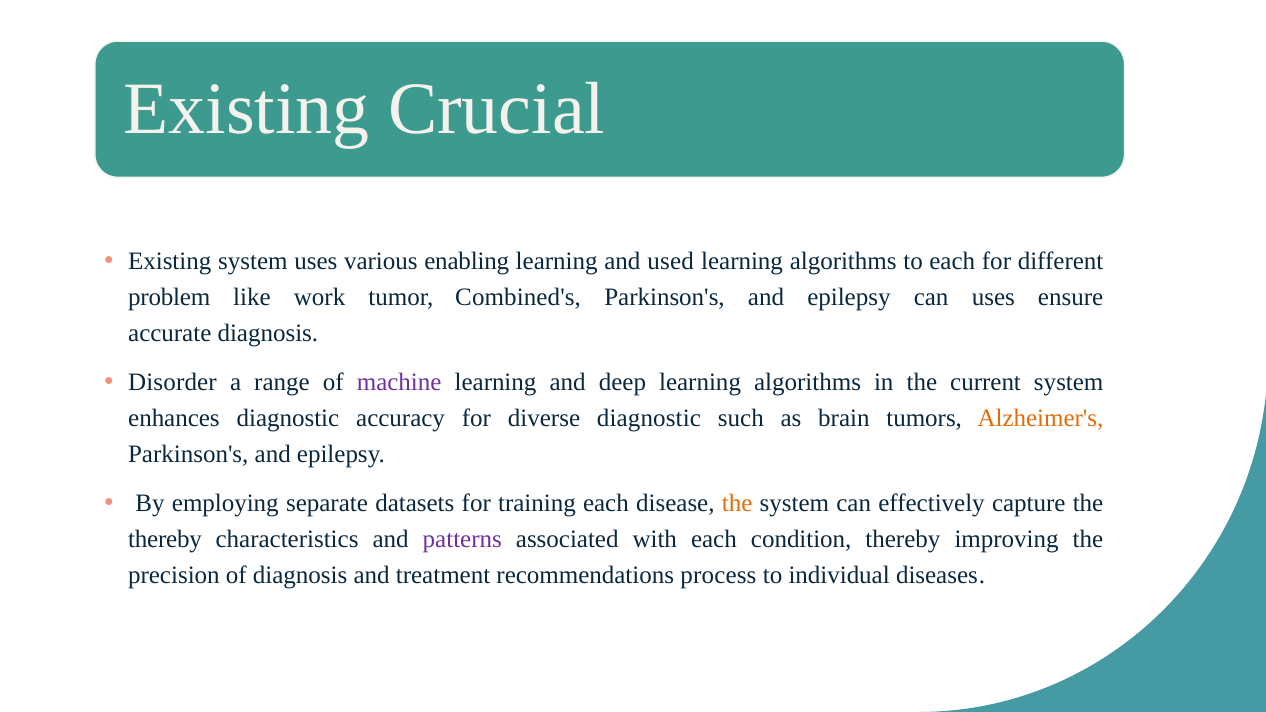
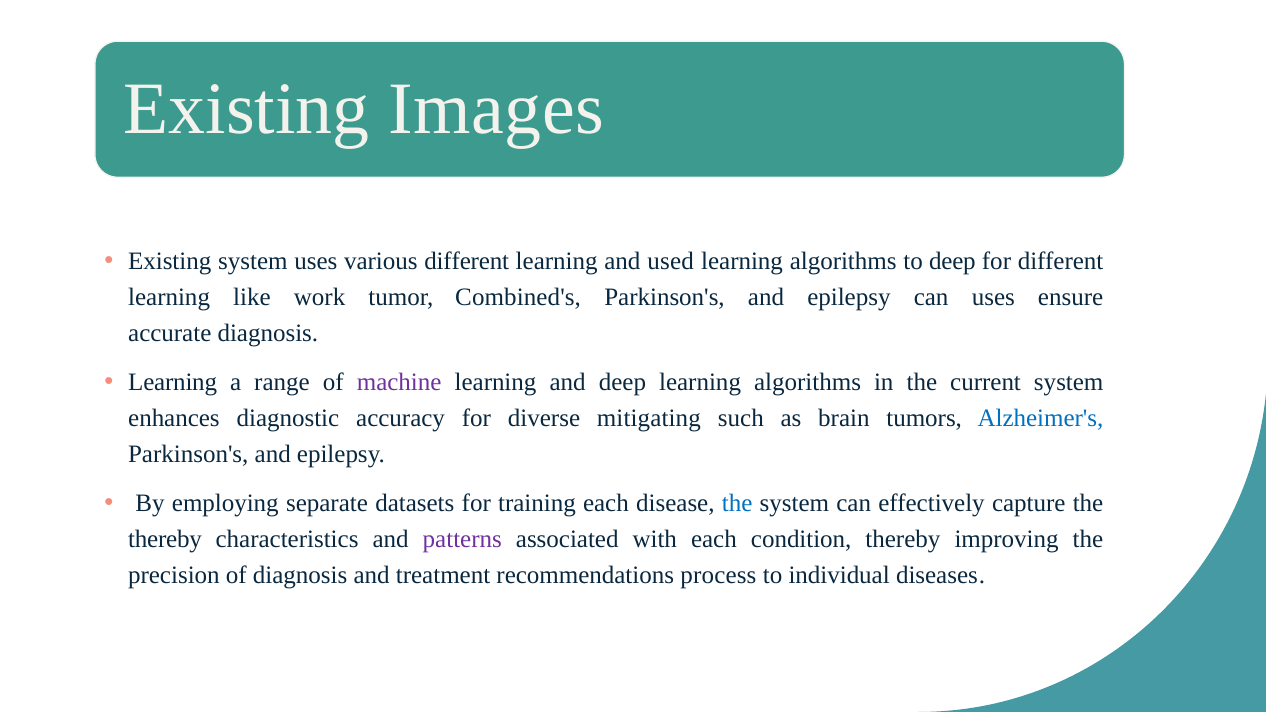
Crucial: Crucial -> Images
various enabling: enabling -> different
to each: each -> deep
problem at (169, 297): problem -> learning
Disorder at (172, 382): Disorder -> Learning
diverse diagnostic: diagnostic -> mitigating
Alzheimer's colour: orange -> blue
the at (737, 504) colour: orange -> blue
